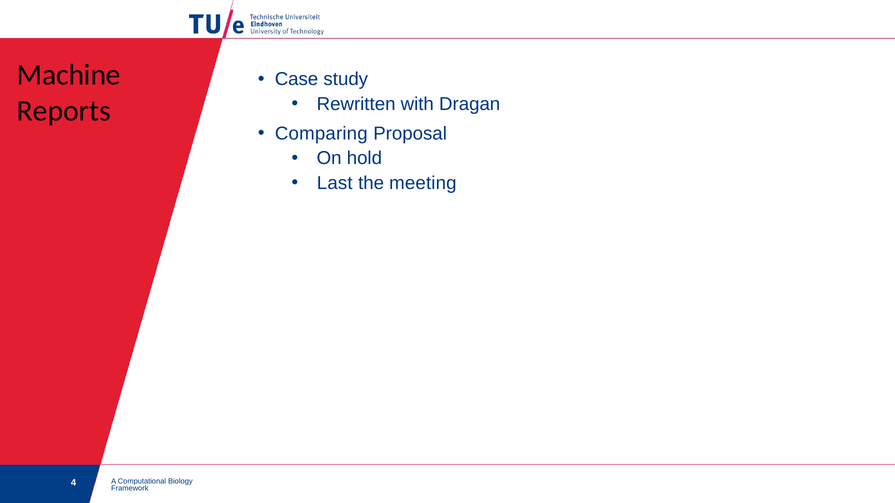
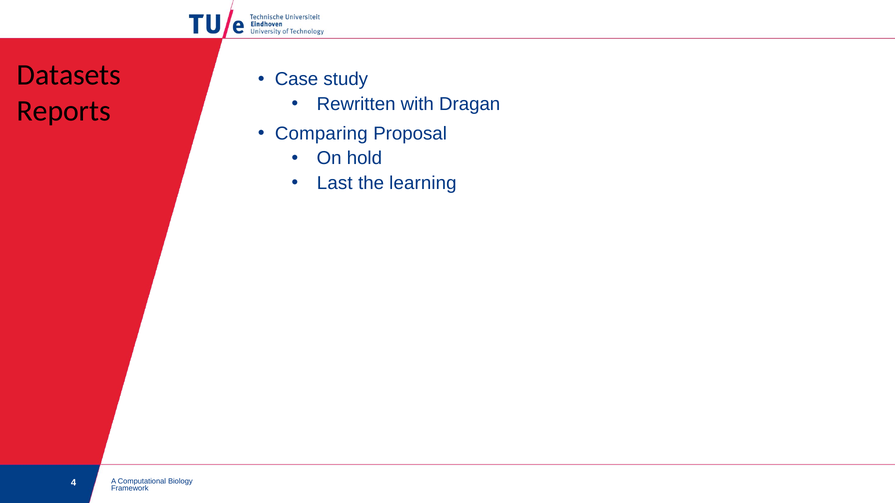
Machine: Machine -> Datasets
meeting: meeting -> learning
